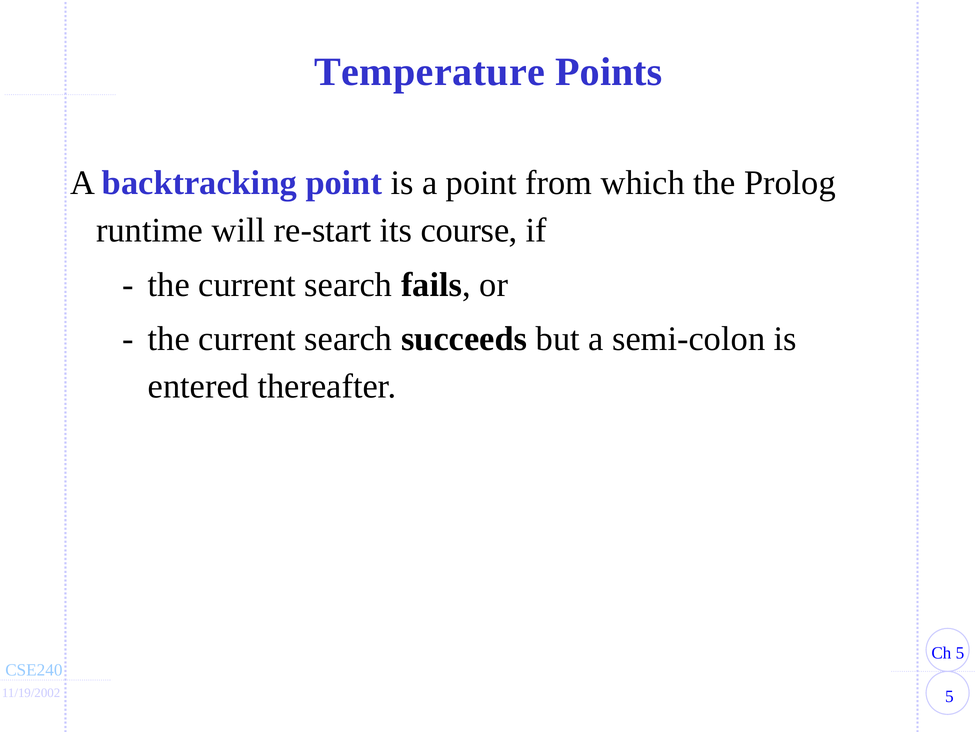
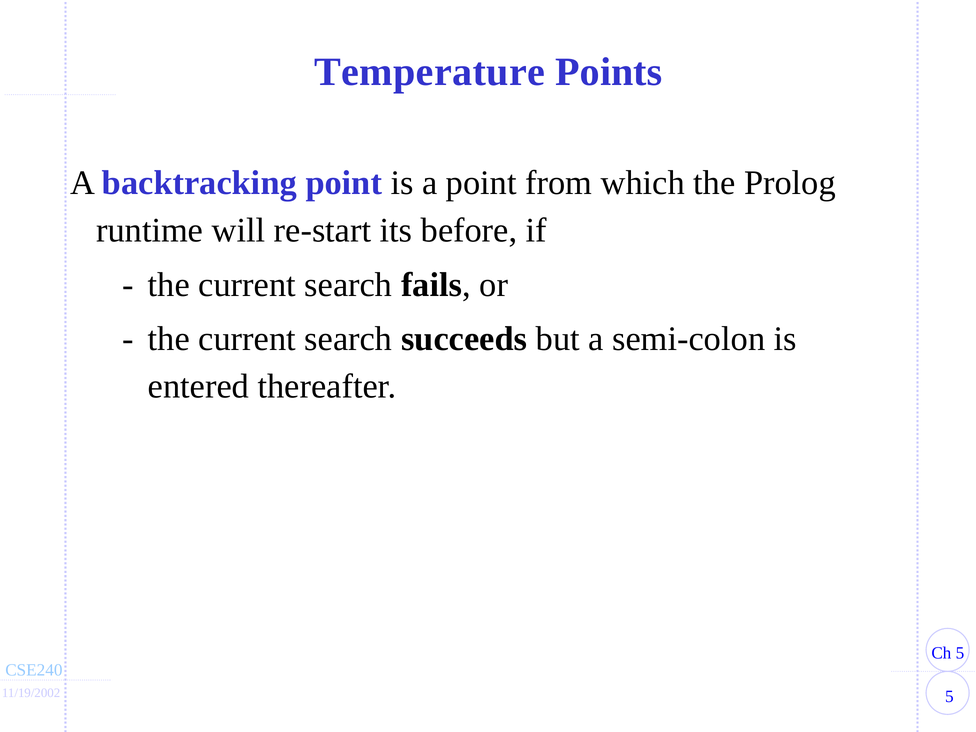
course: course -> before
